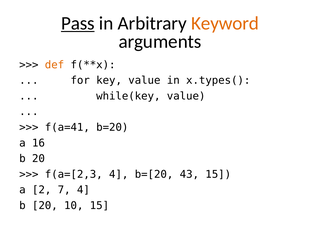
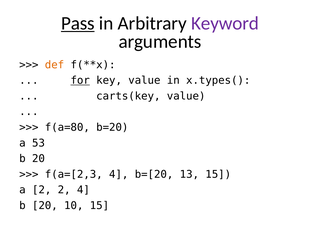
Keyword colour: orange -> purple
for underline: none -> present
while(key: while(key -> carts(key
f(a=41: f(a=41 -> f(a=80
16: 16 -> 53
43: 43 -> 13
2 7: 7 -> 2
